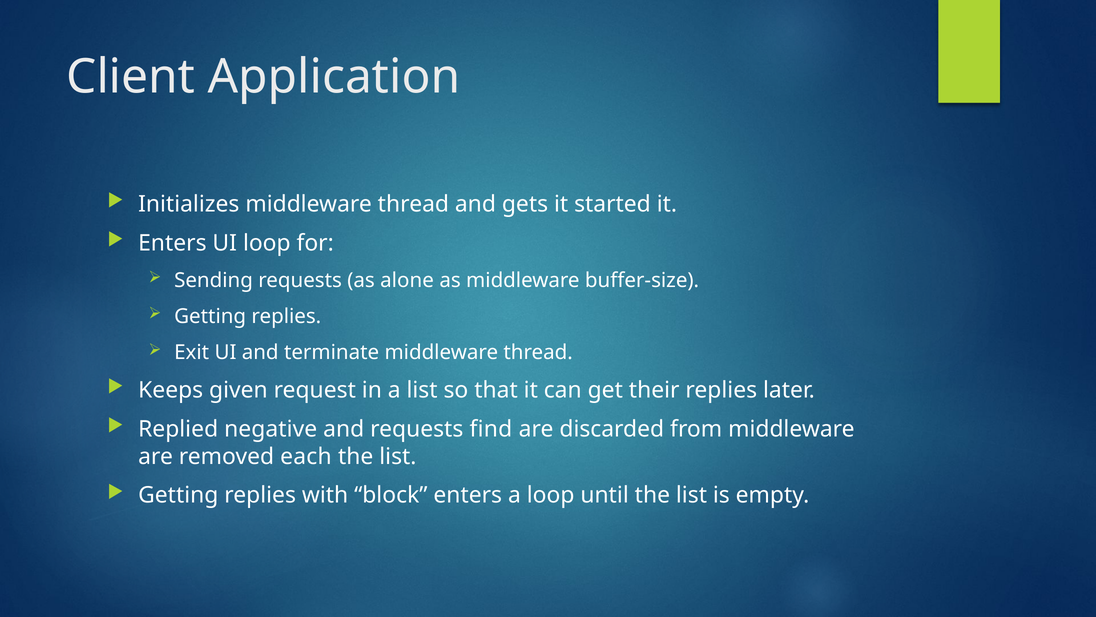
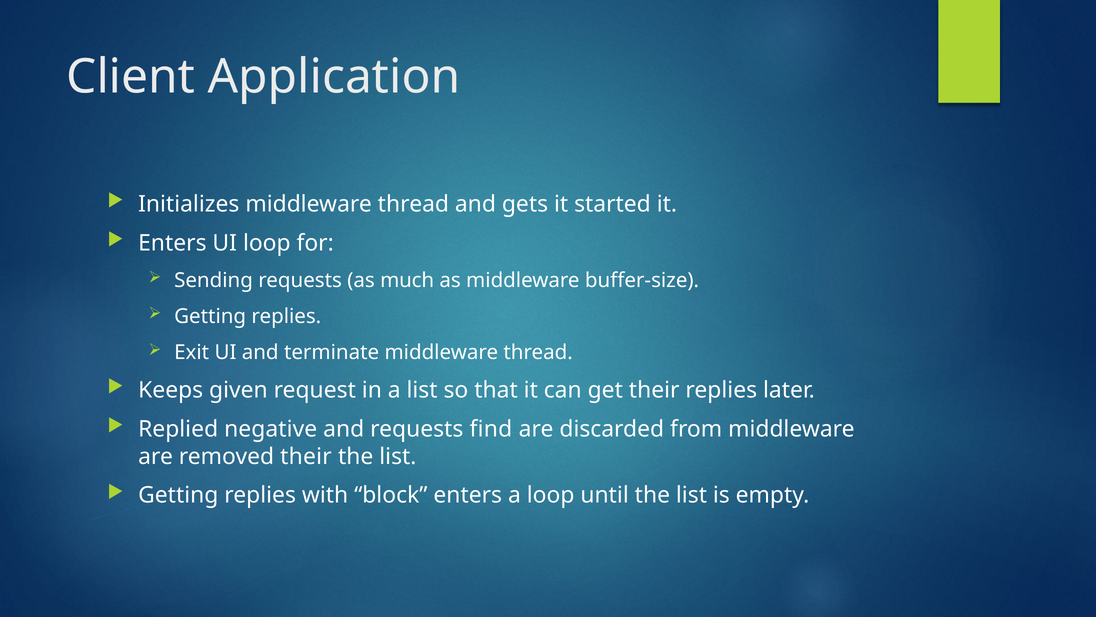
alone: alone -> much
removed each: each -> their
